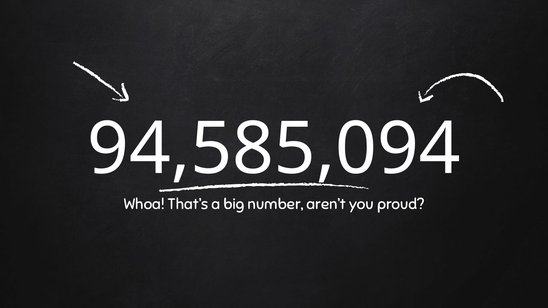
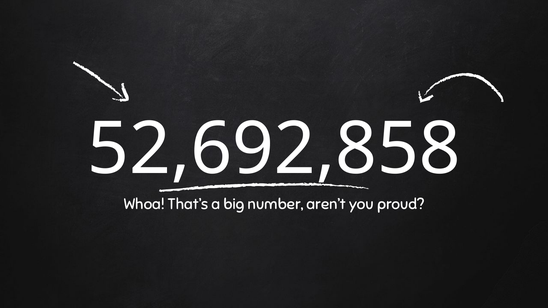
94,585,094: 94,585,094 -> 52,692,858
